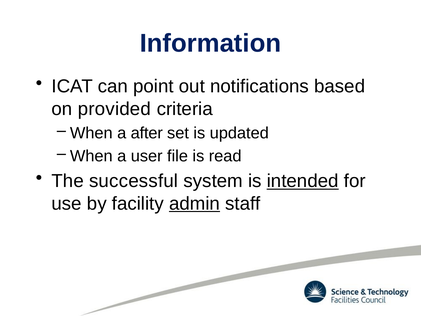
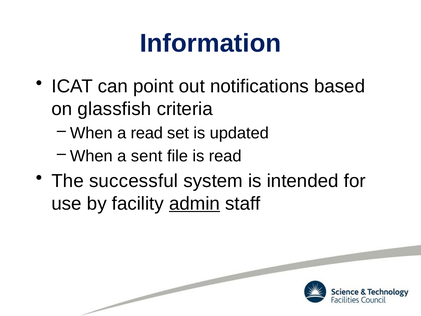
provided: provided -> glassfish
a after: after -> read
user: user -> sent
intended underline: present -> none
